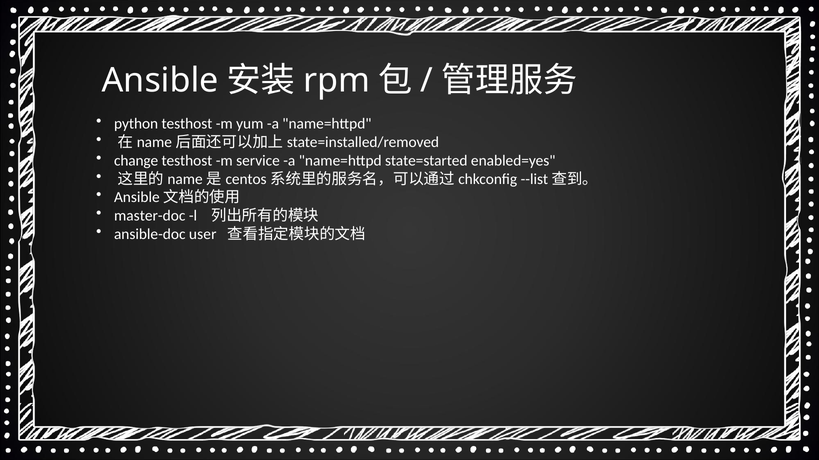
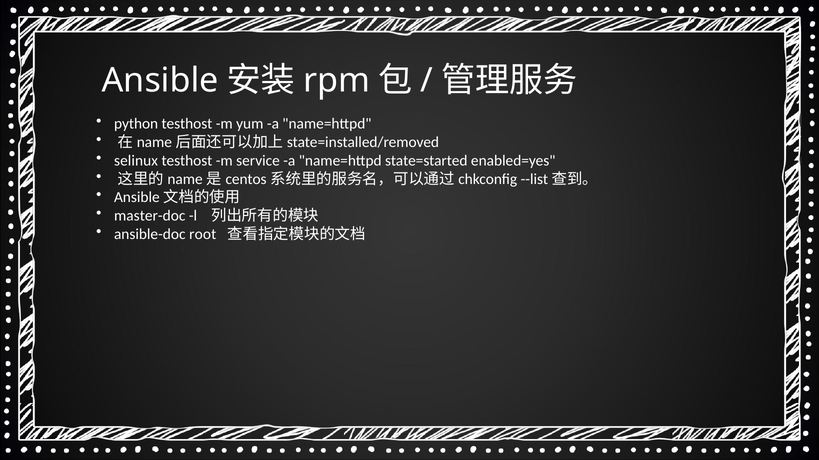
change: change -> selinux
user: user -> root
